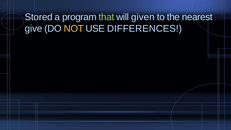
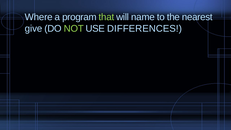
Stored: Stored -> Where
given: given -> name
NOT colour: yellow -> light green
